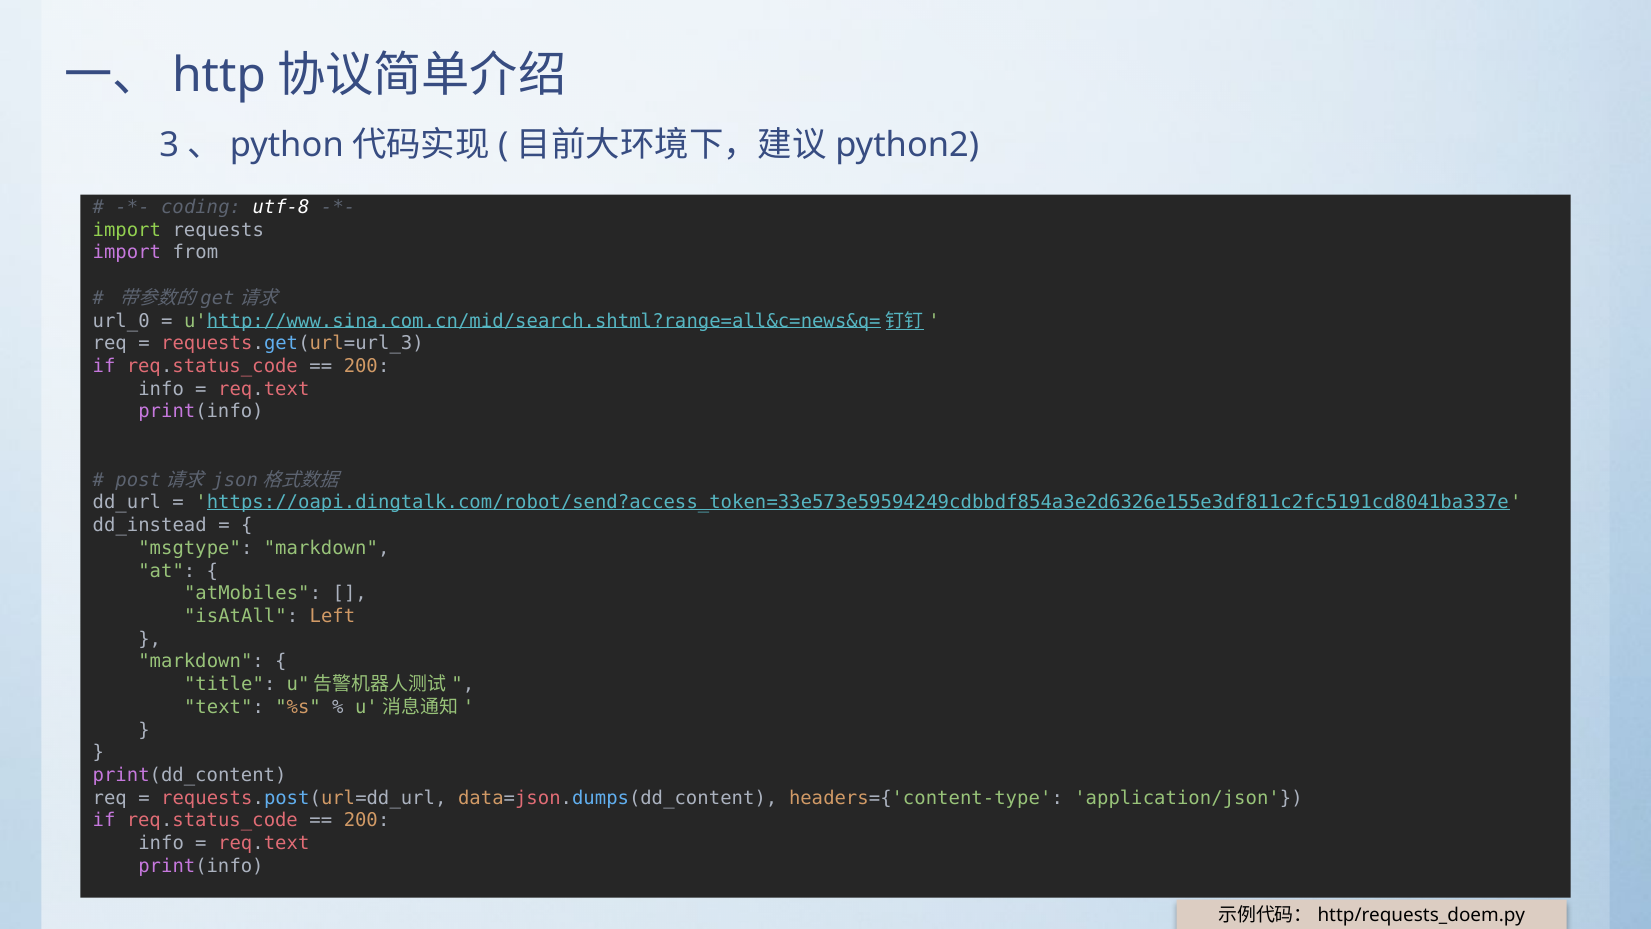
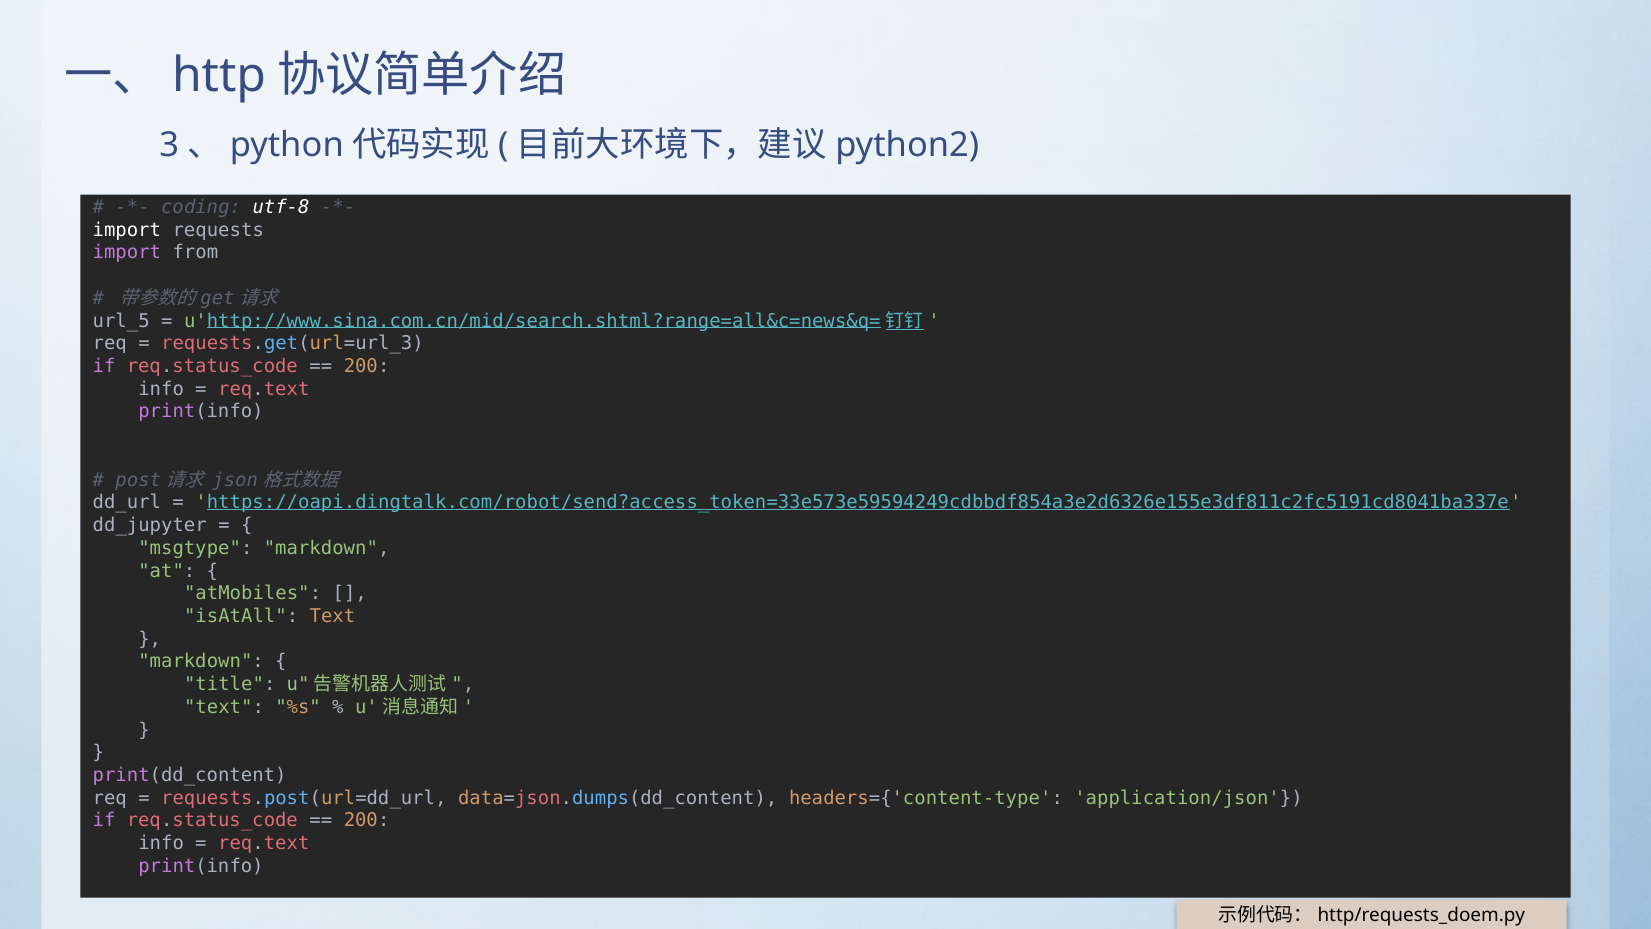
import at (127, 230) colour: light green -> white
url_0: url_0 -> url_5
dd_instead: dd_instead -> dd_jupyter
isAtAll Left: Left -> Text
